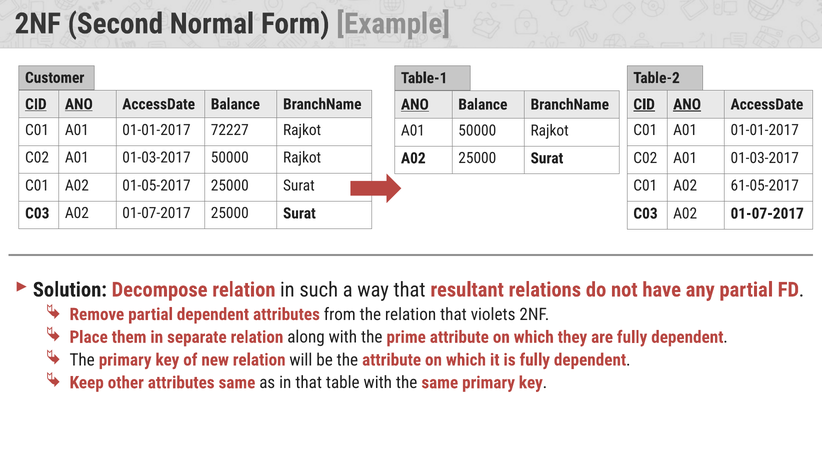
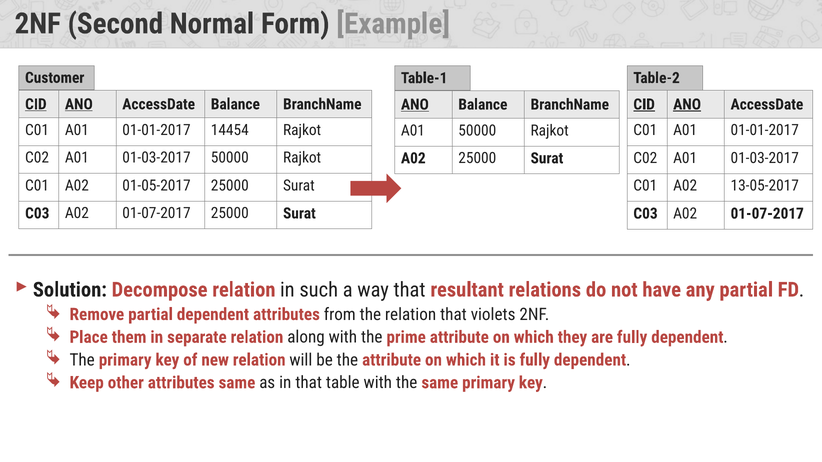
72227: 72227 -> 14454
61-05-2017: 61-05-2017 -> 13-05-2017
